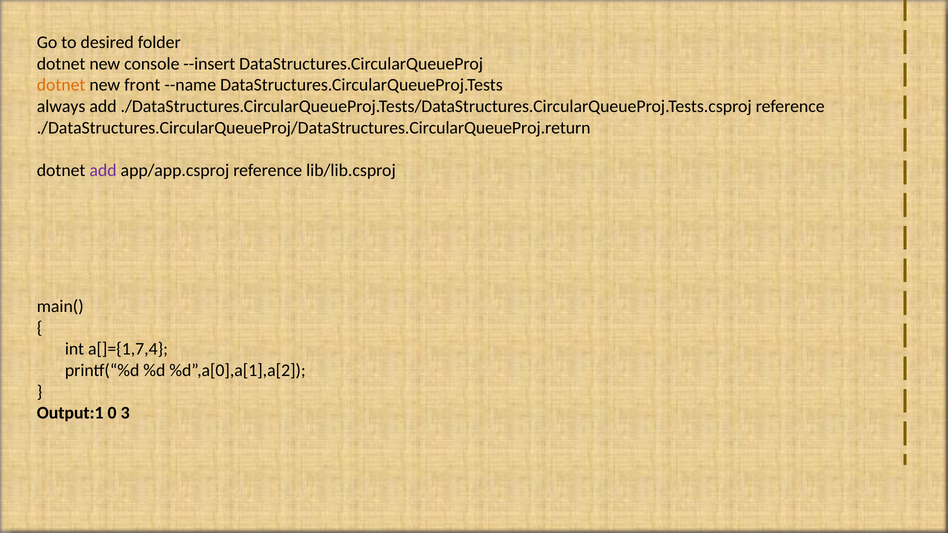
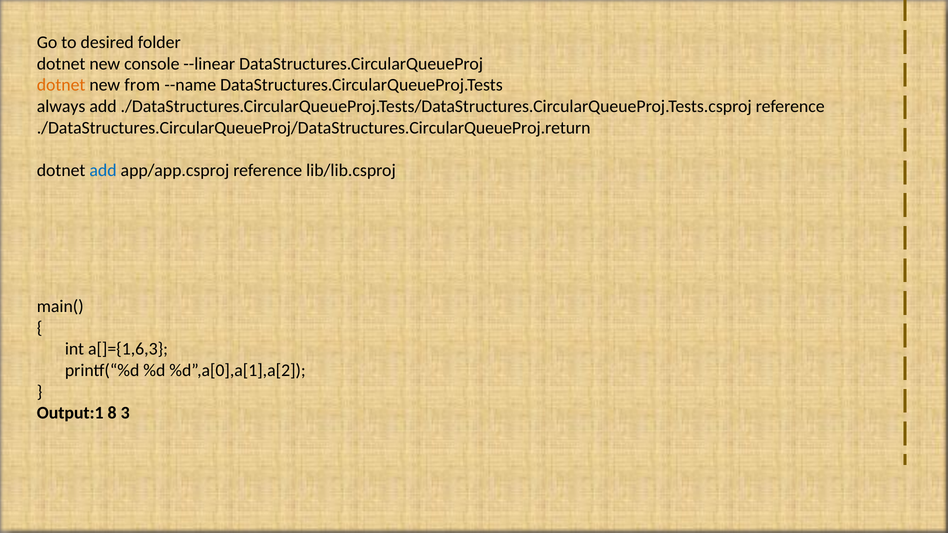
--insert: --insert -> --linear
front: front -> from
add at (103, 170) colour: purple -> blue
a[]={1,7,4: a[]={1,7,4 -> a[]={1,6,3
0: 0 -> 8
